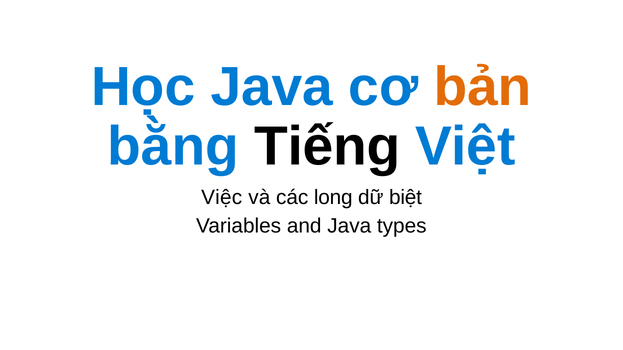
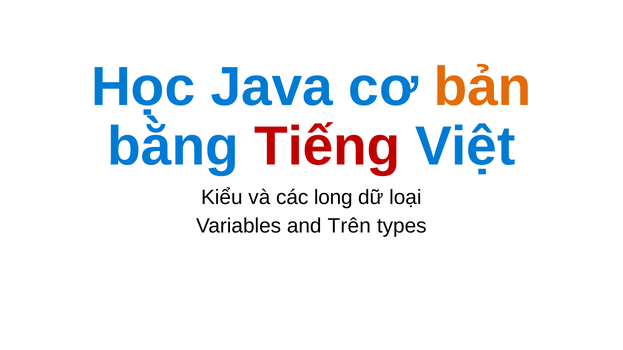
Tiếng colour: black -> red
Việc: Việc -> Kiểu
biệt: biệt -> loại
and Java: Java -> Trên
